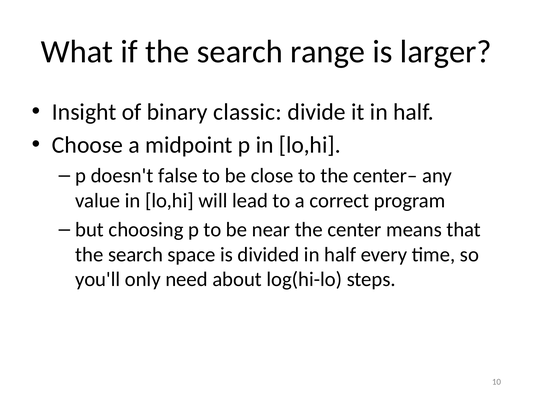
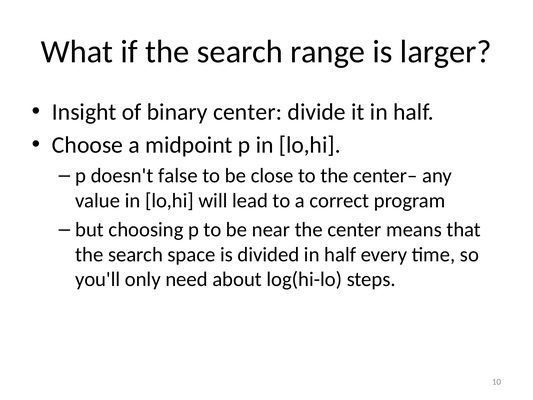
binary classic: classic -> center
